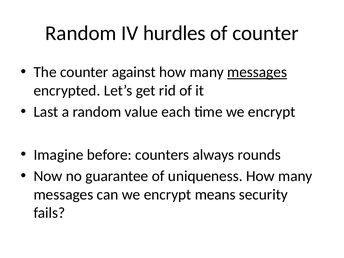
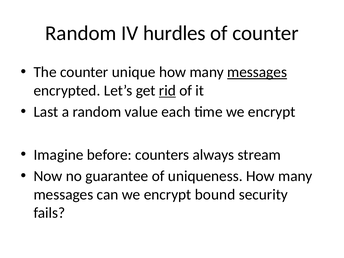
against: against -> unique
rid underline: none -> present
rounds: rounds -> stream
means: means -> bound
